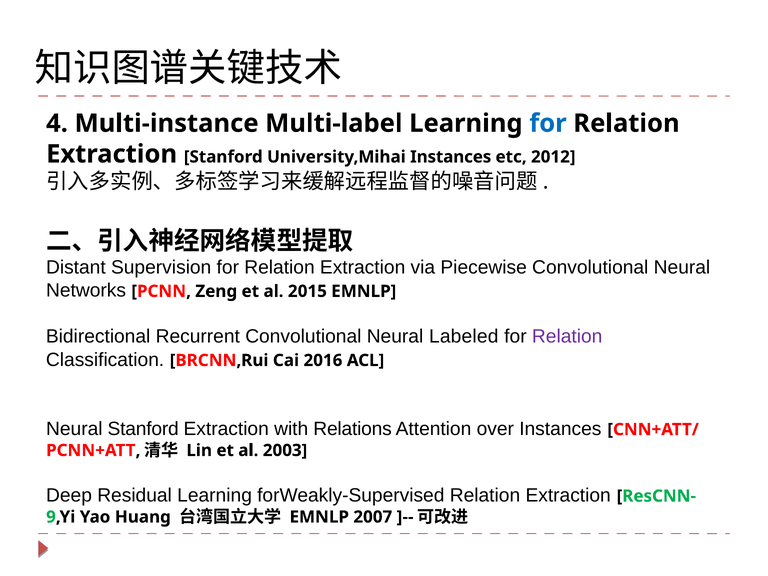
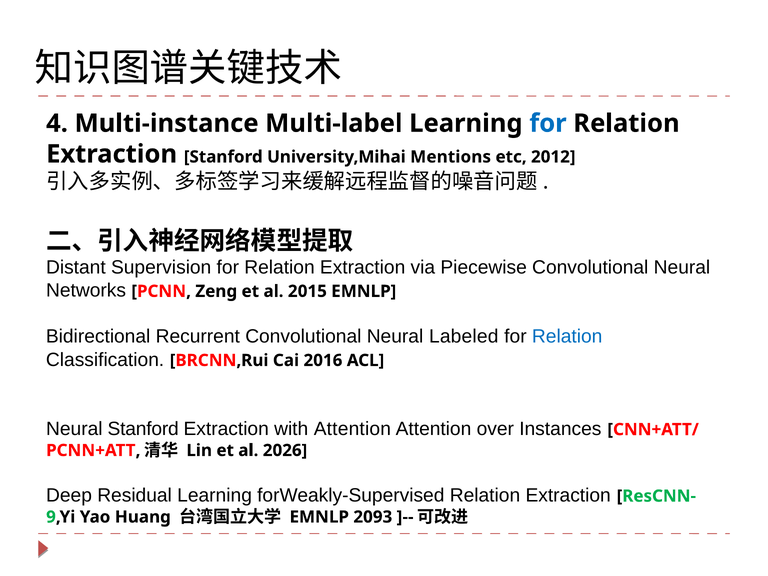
University,Mihai Instances: Instances -> Mentions
Relation at (567, 337) colour: purple -> blue
with Relations: Relations -> Attention
2003: 2003 -> 2026
2007: 2007 -> 2093
